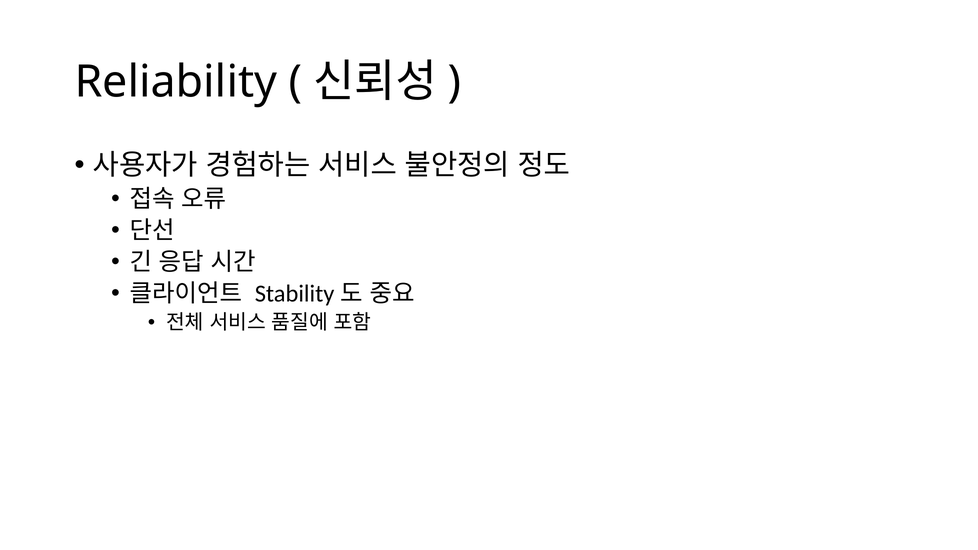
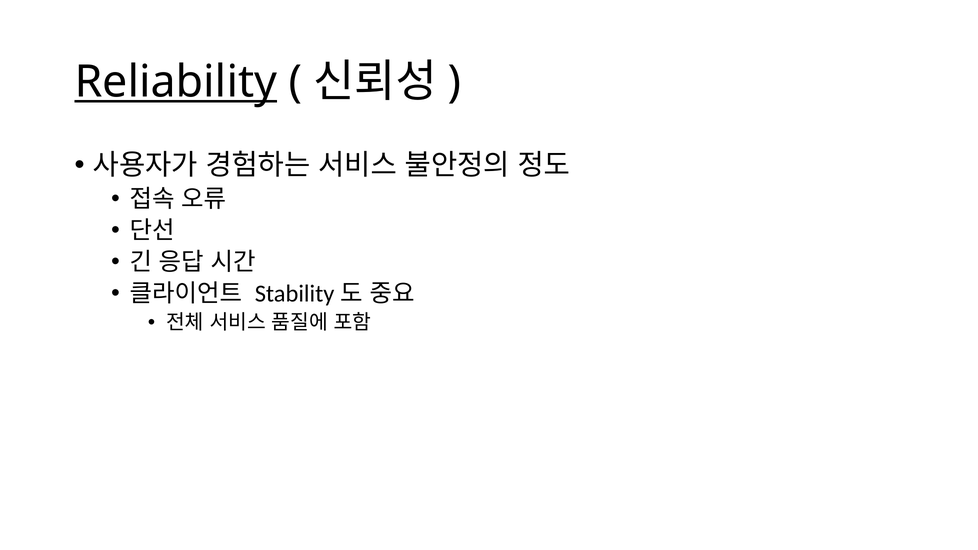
Reliability underline: none -> present
